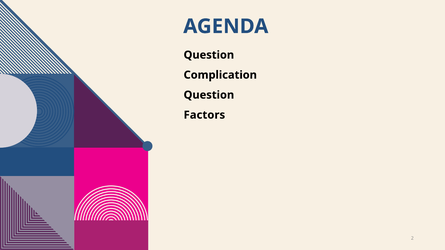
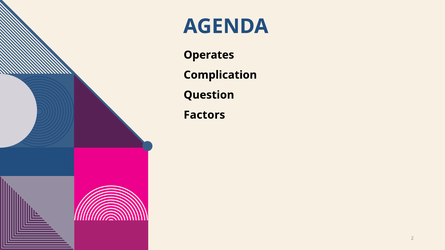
Question at (209, 55): Question -> Operates
